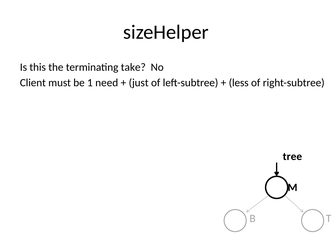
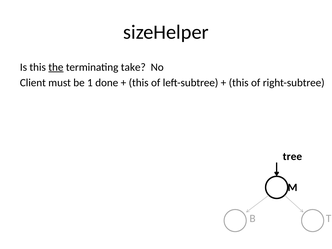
the underline: none -> present
need: need -> done
just at (139, 83): just -> this
less at (239, 83): less -> this
